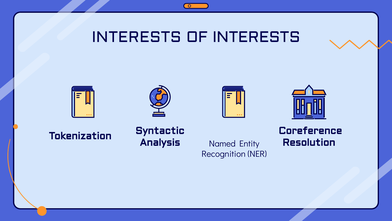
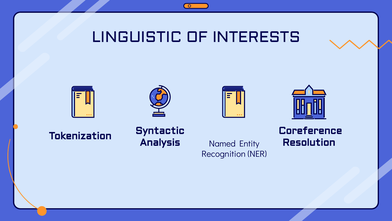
INTERESTS at (137, 37): INTERESTS -> LINGUISTIC
